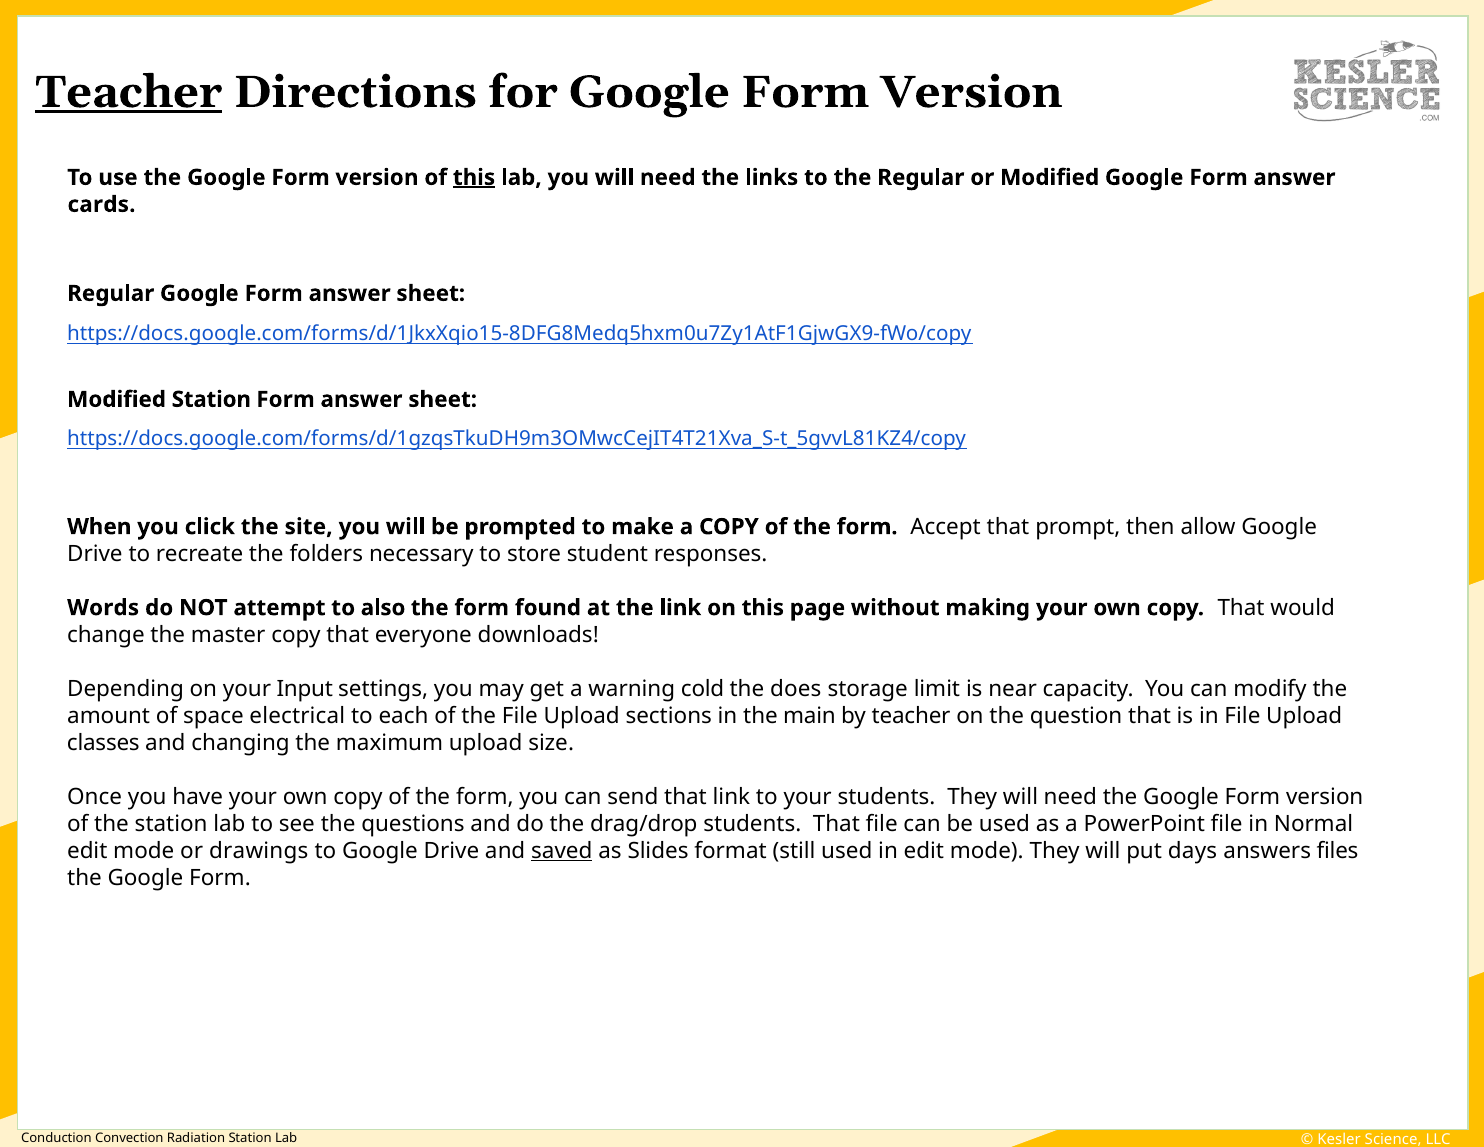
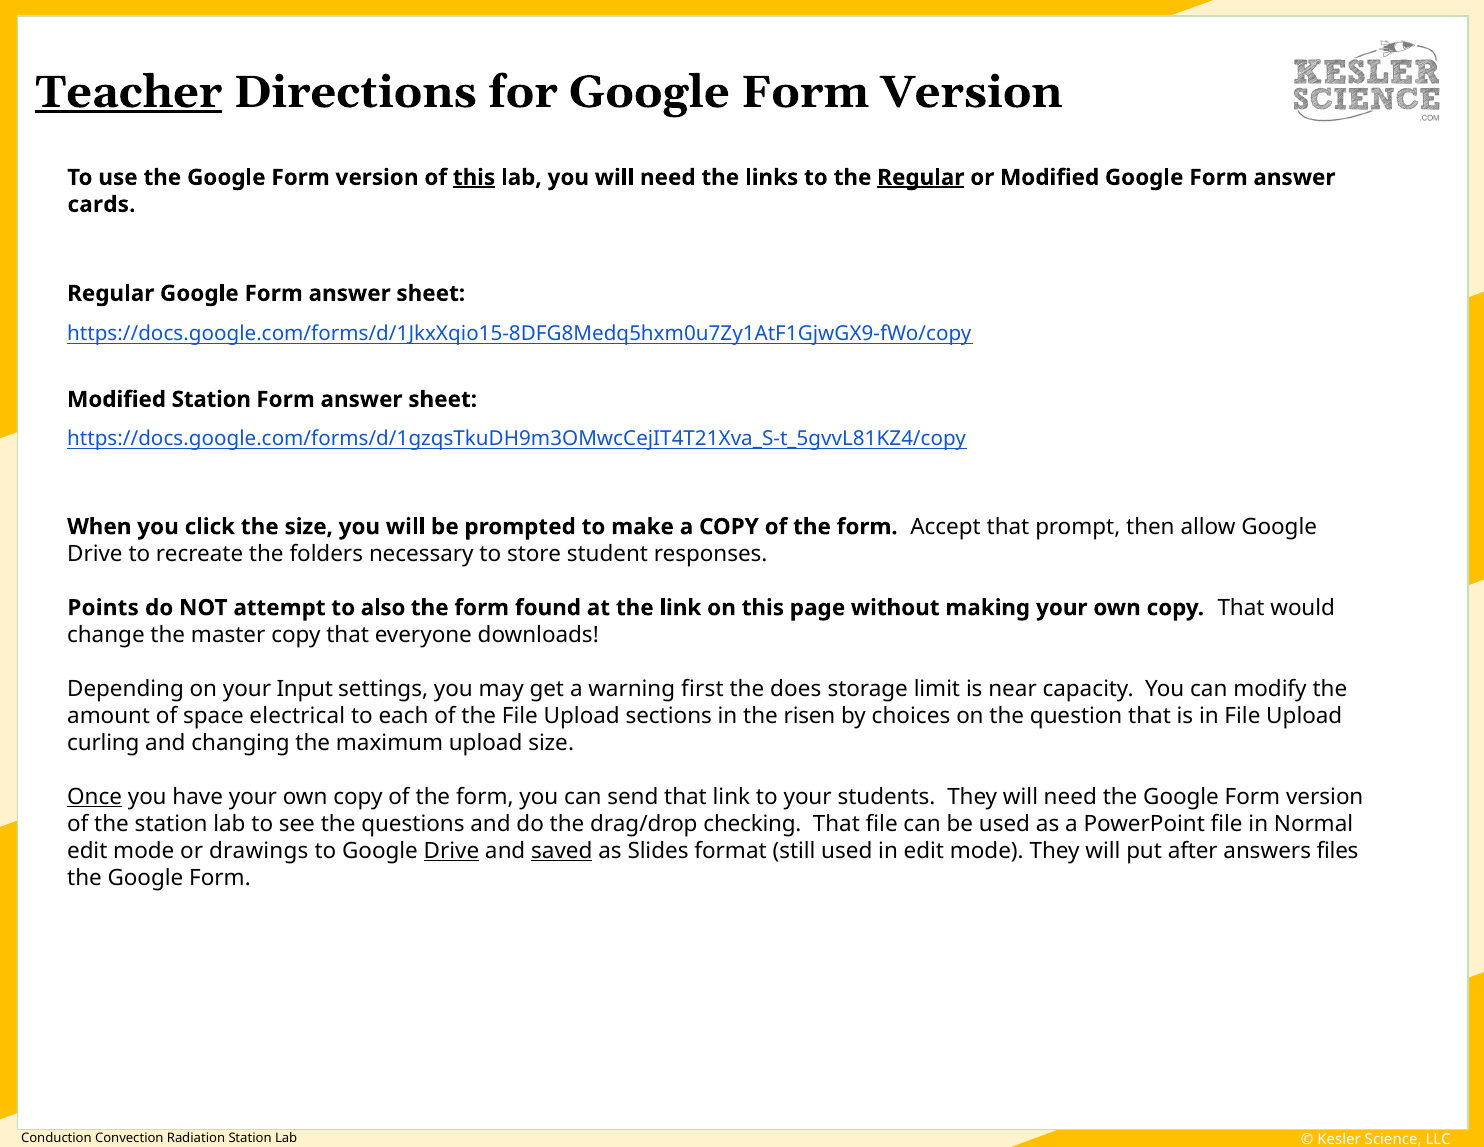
Regular at (921, 177) underline: none -> present
the site: site -> size
Words: Words -> Points
cold: cold -> first
main: main -> risen
by teacher: teacher -> choices
classes: classes -> curling
Once underline: none -> present
drag/drop students: students -> checking
Drive at (451, 850) underline: none -> present
days: days -> after
